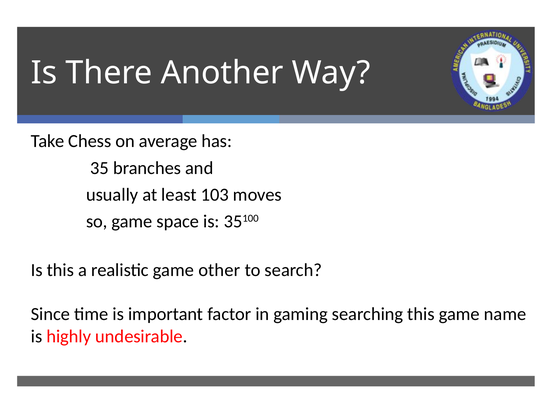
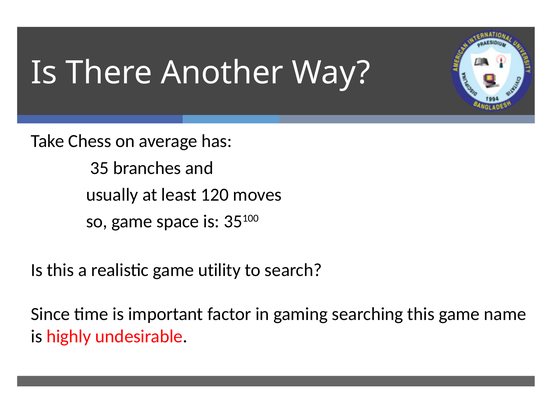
103: 103 -> 120
other: other -> utility
